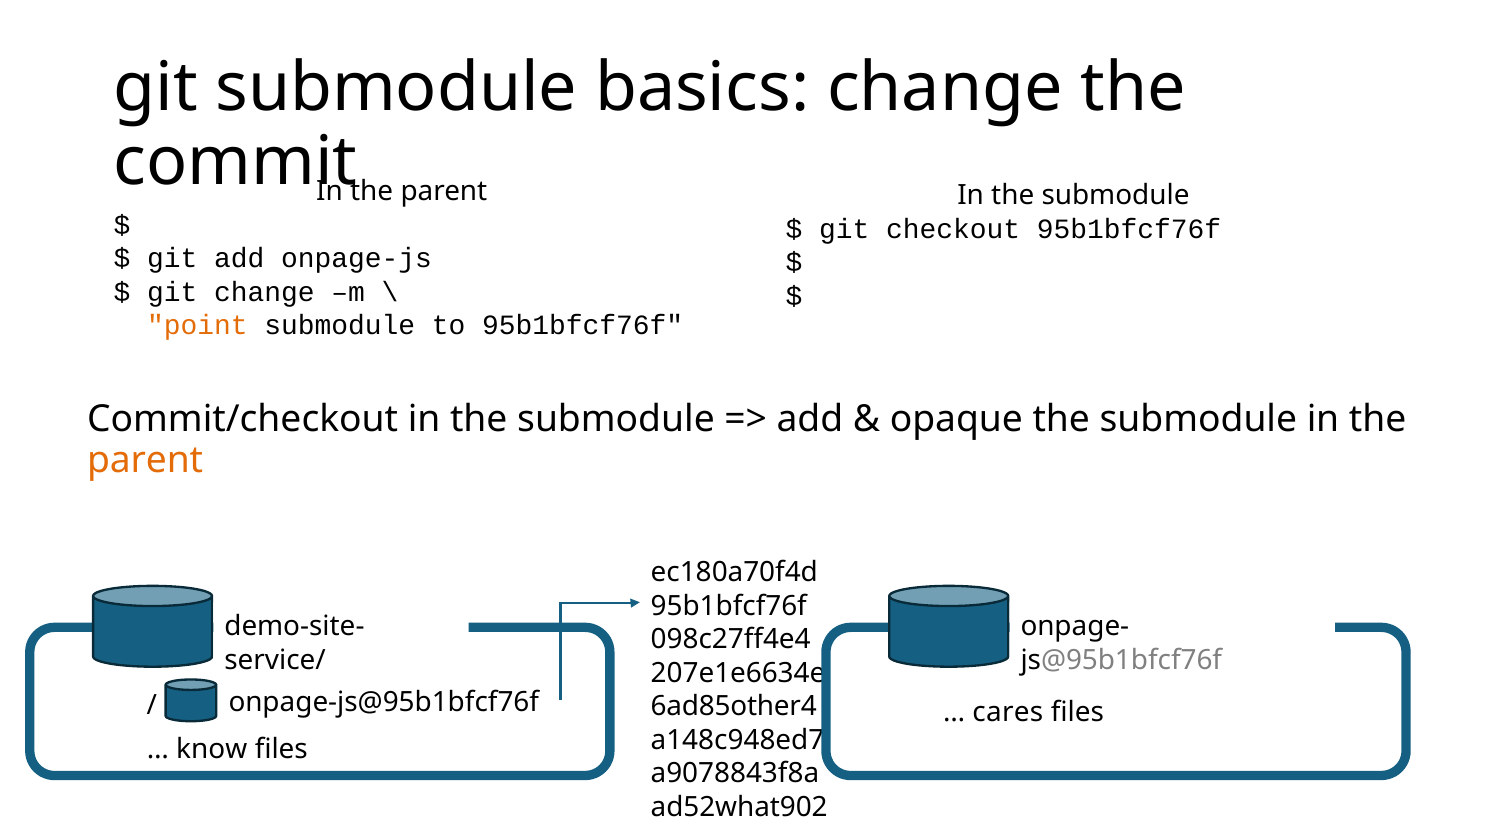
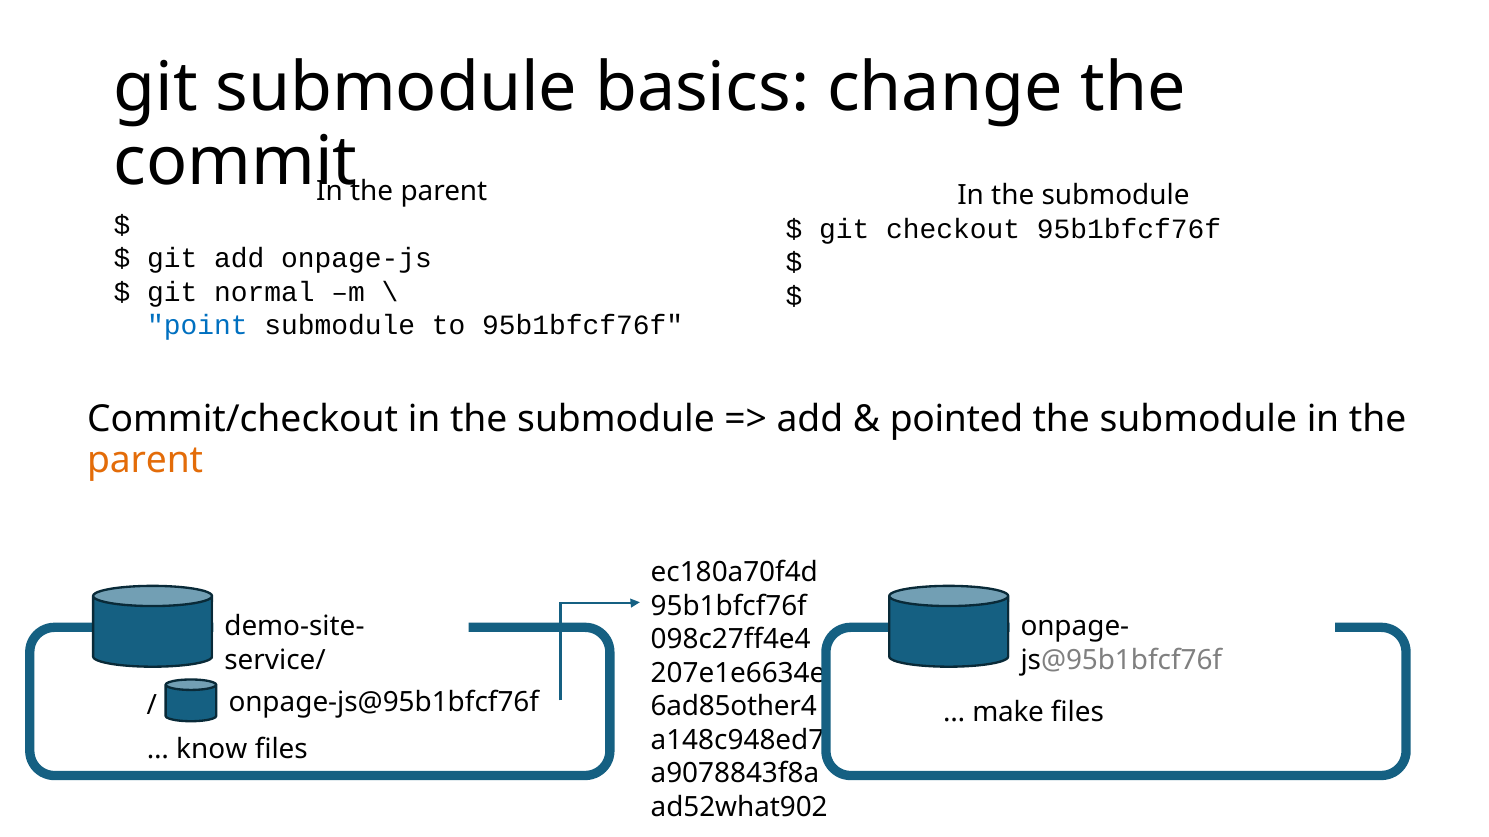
git change: change -> normal
point colour: orange -> blue
opaque: opaque -> pointed
cares: cares -> make
